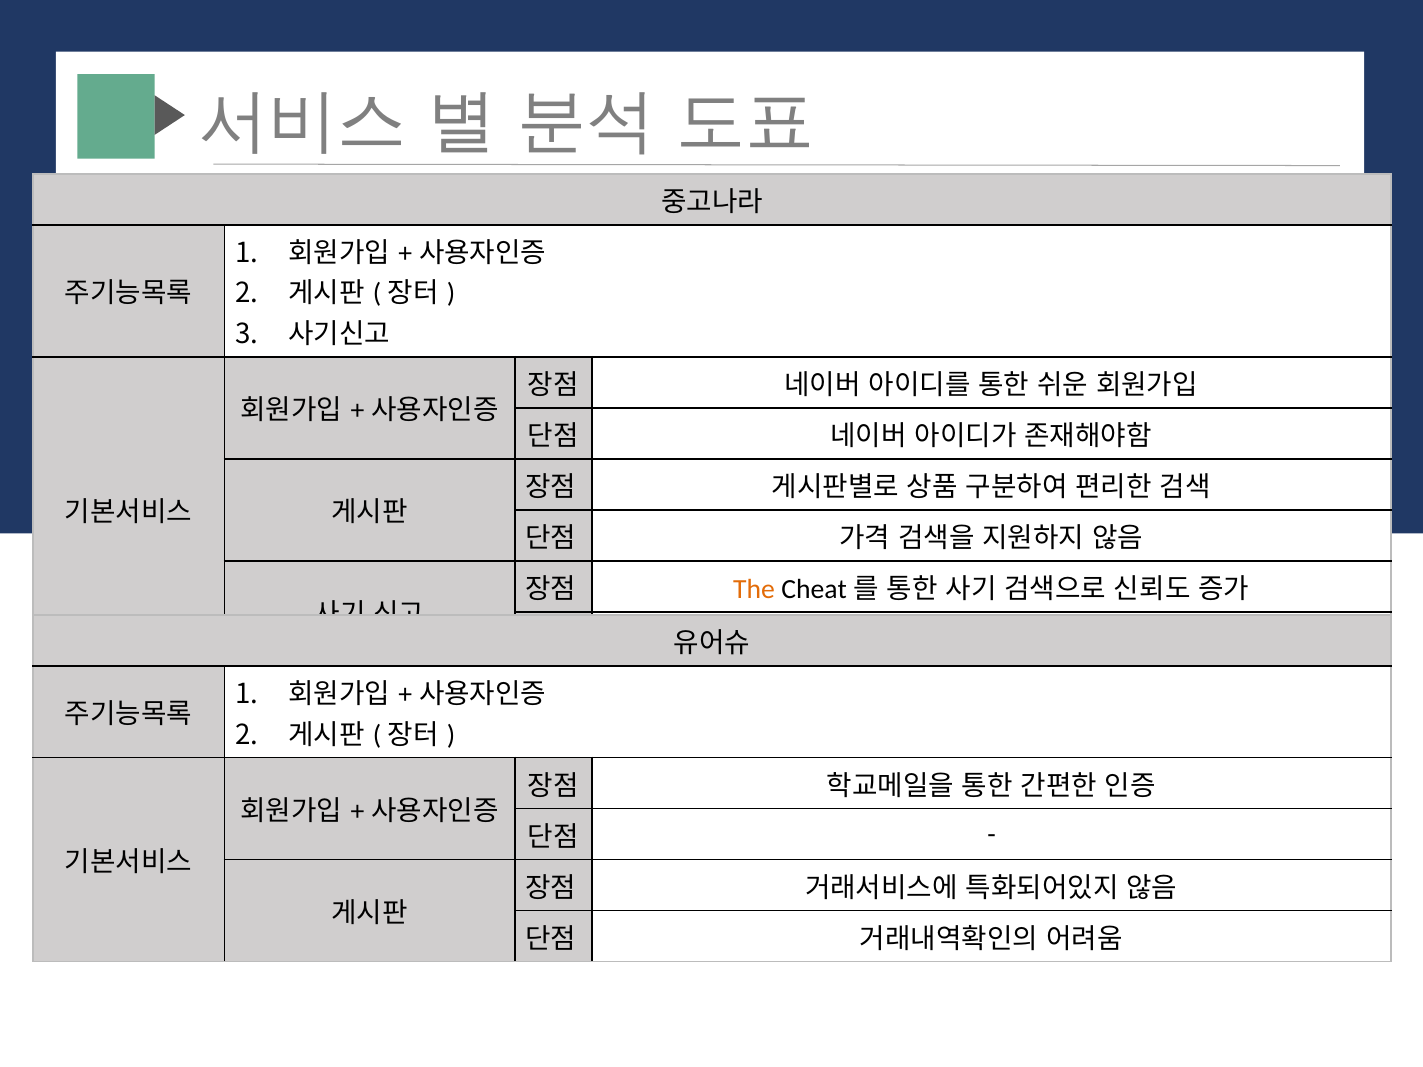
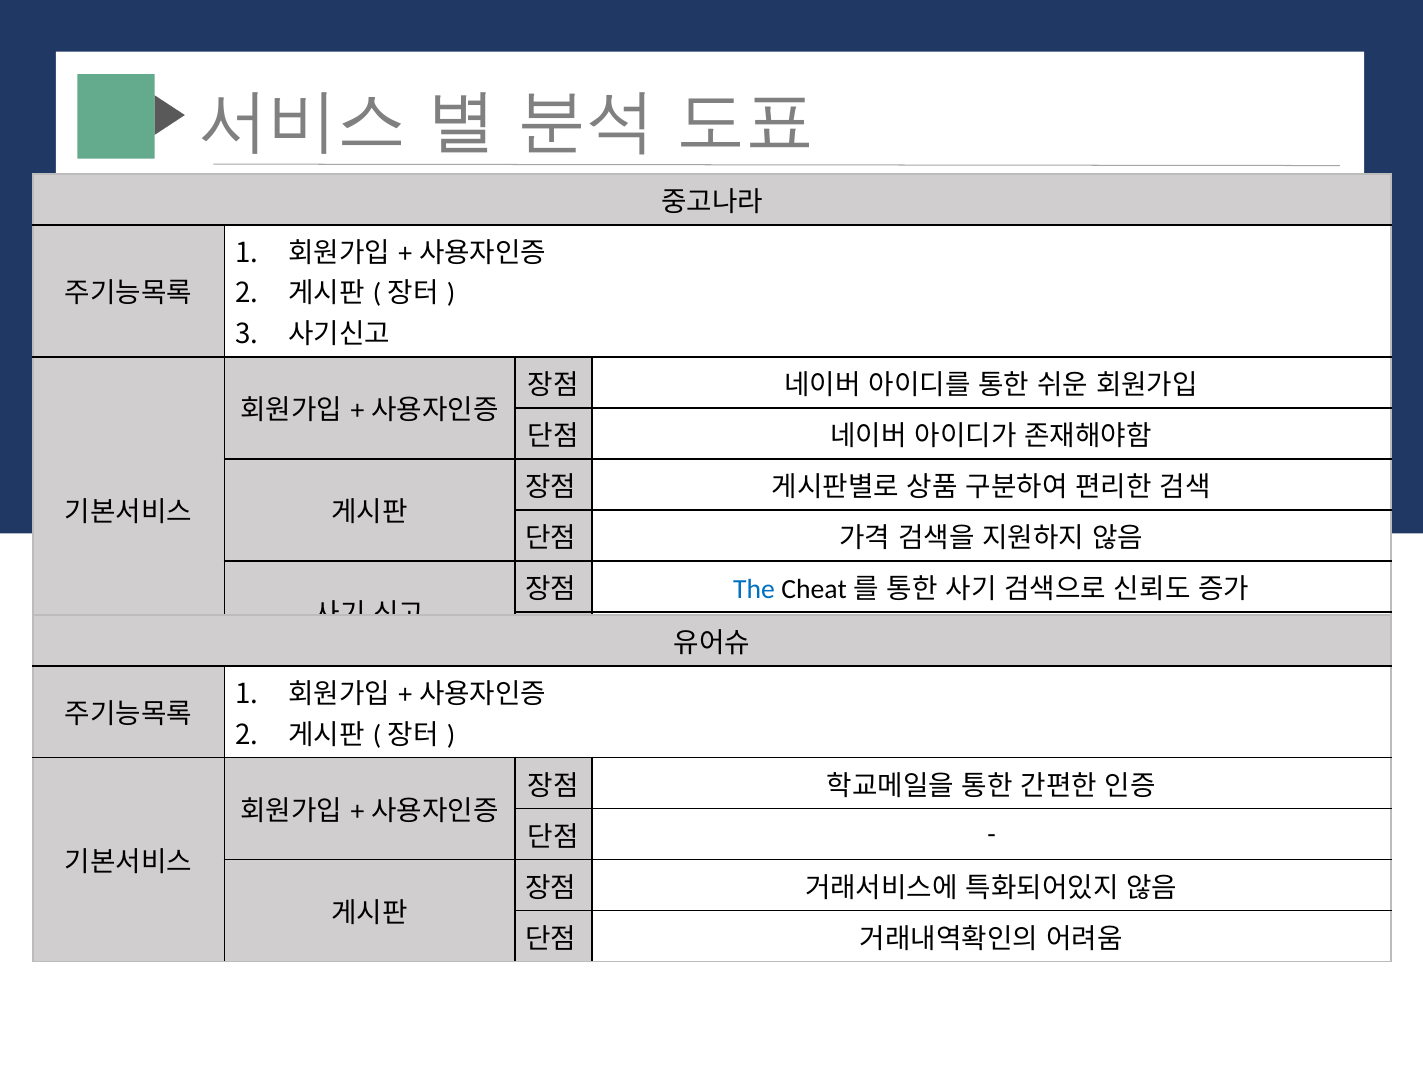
The colour: orange -> blue
